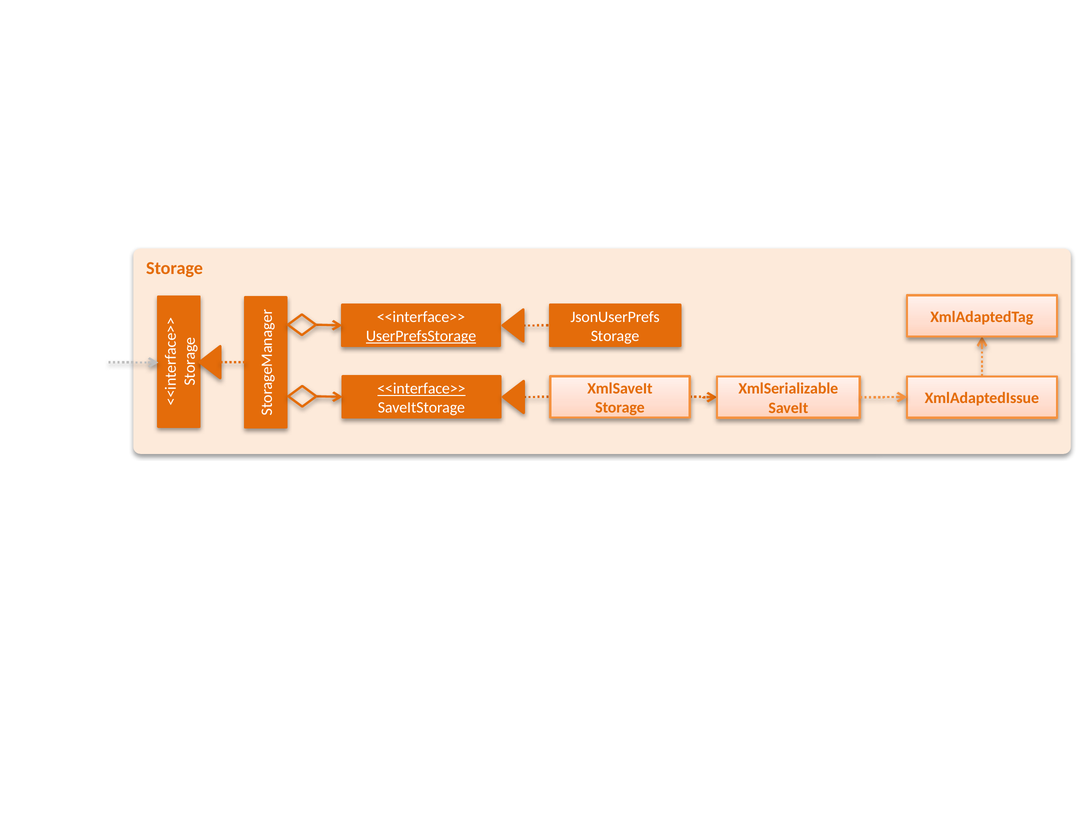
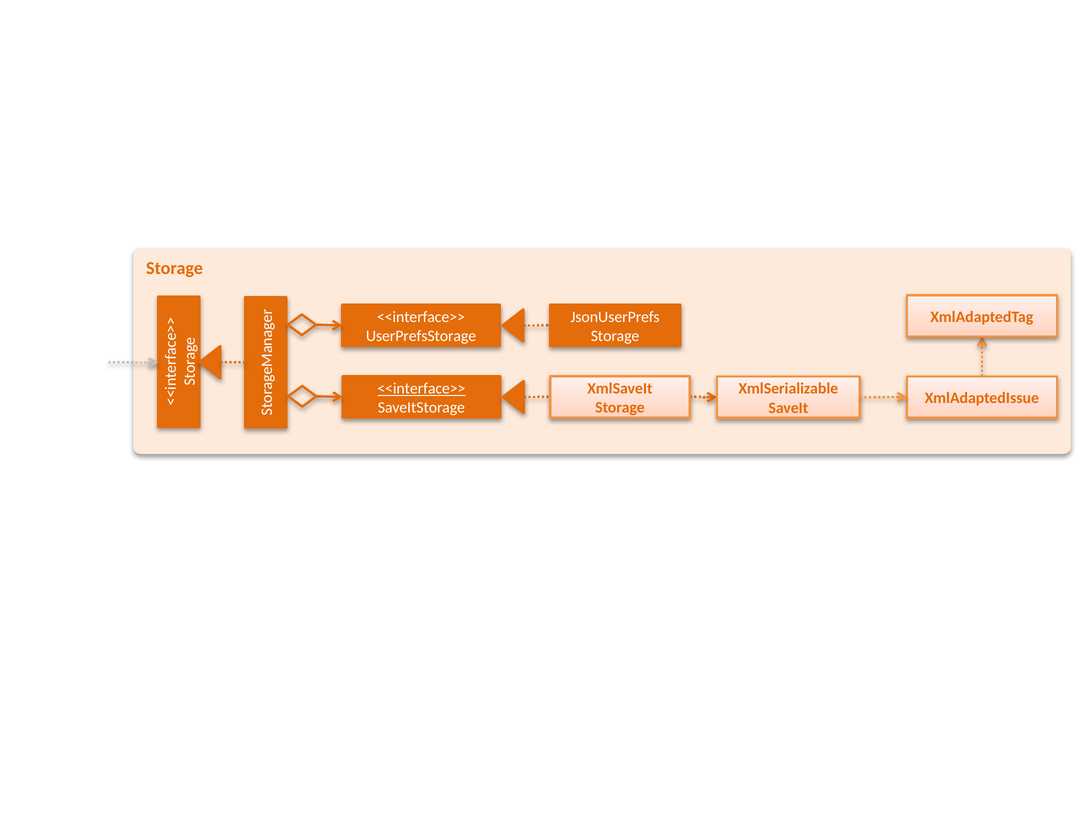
UserPrefsStorage underline: present -> none
